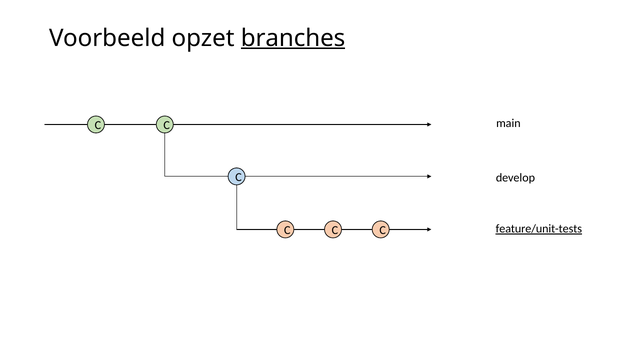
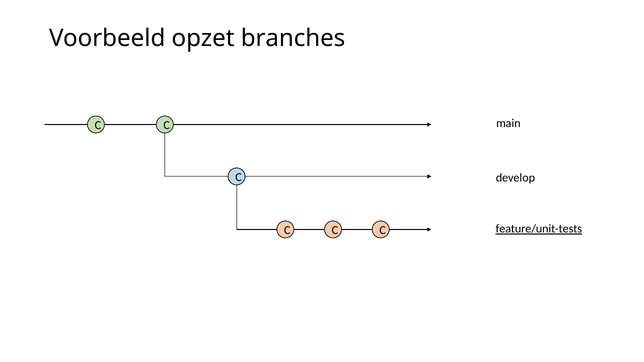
branches underline: present -> none
